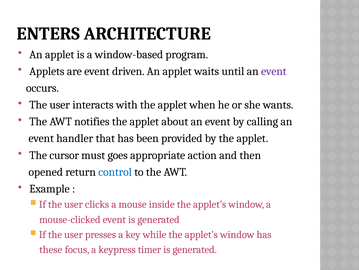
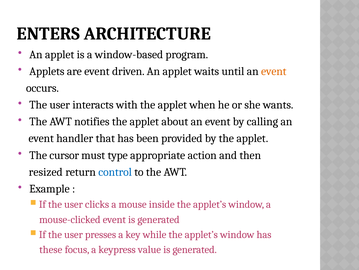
event at (274, 71) colour: purple -> orange
goes: goes -> type
opened: opened -> resized
timer: timer -> value
